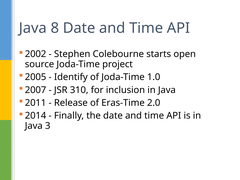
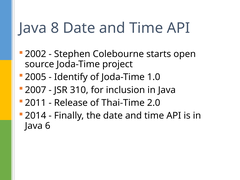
Eras-Time: Eras-Time -> Thai-Time
3: 3 -> 6
